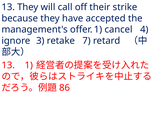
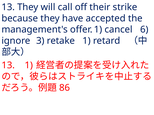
4: 4 -> 6
retake 7: 7 -> 1
